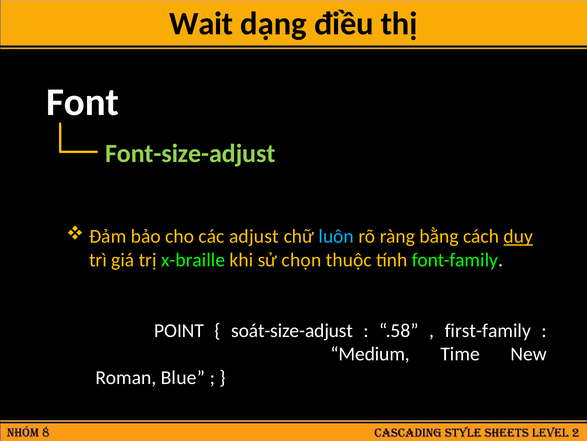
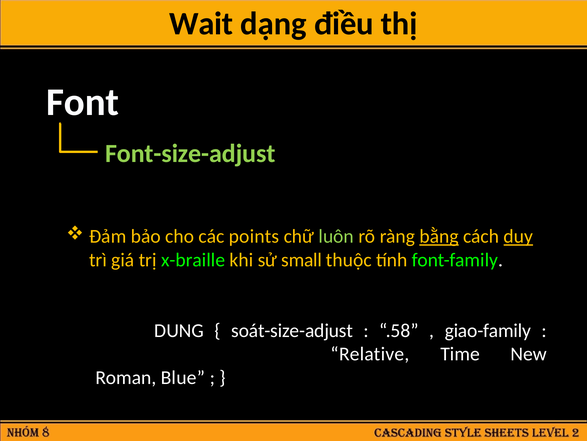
adjust: adjust -> points
luôn colour: light blue -> light green
bằng underline: none -> present
chọn: chọn -> small
POINT: POINT -> DUNG
first-family: first-family -> giao-family
Medium: Medium -> Relative
